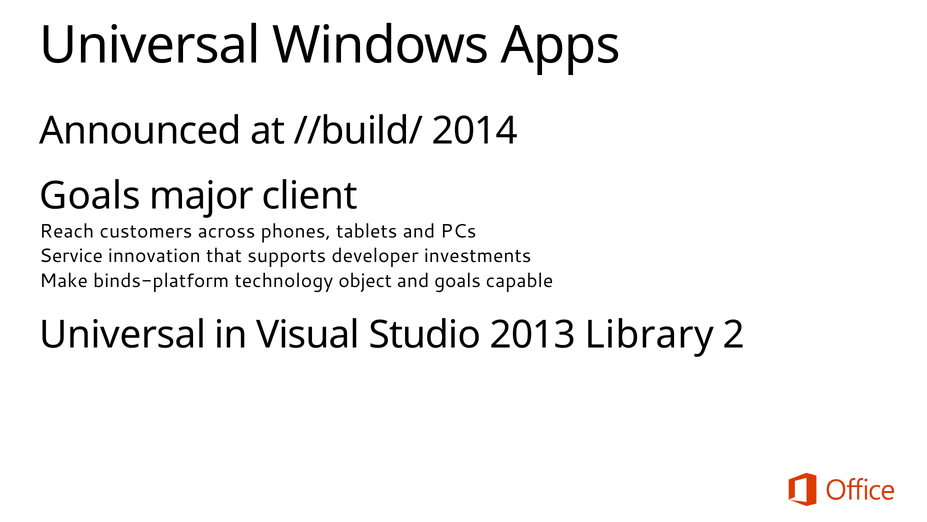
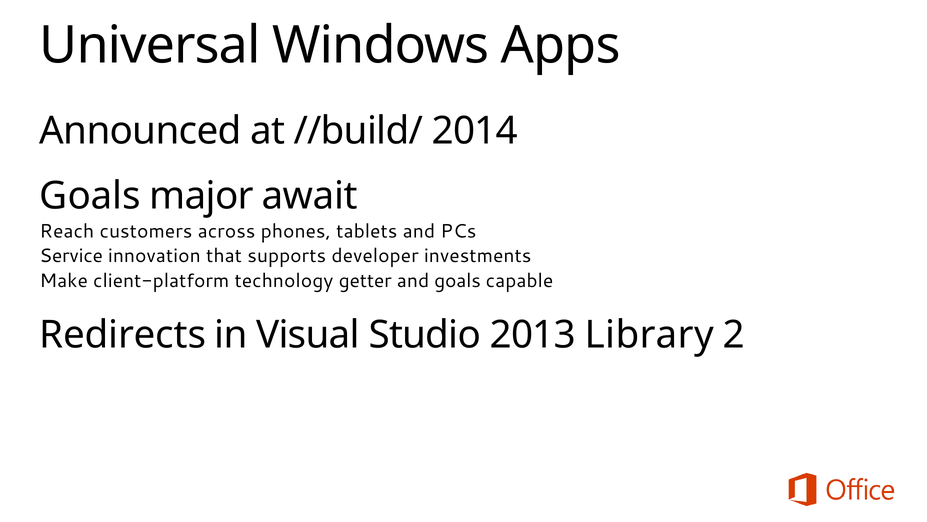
client: client -> await
binds-platform: binds-platform -> client-platform
object: object -> getter
Universal at (123, 335): Universal -> Redirects
